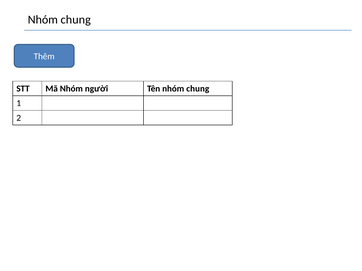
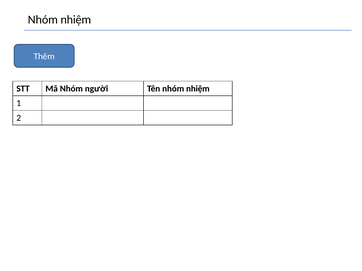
chung at (76, 20): chung -> nhiệm
Tên nhóm chung: chung -> nhiệm
